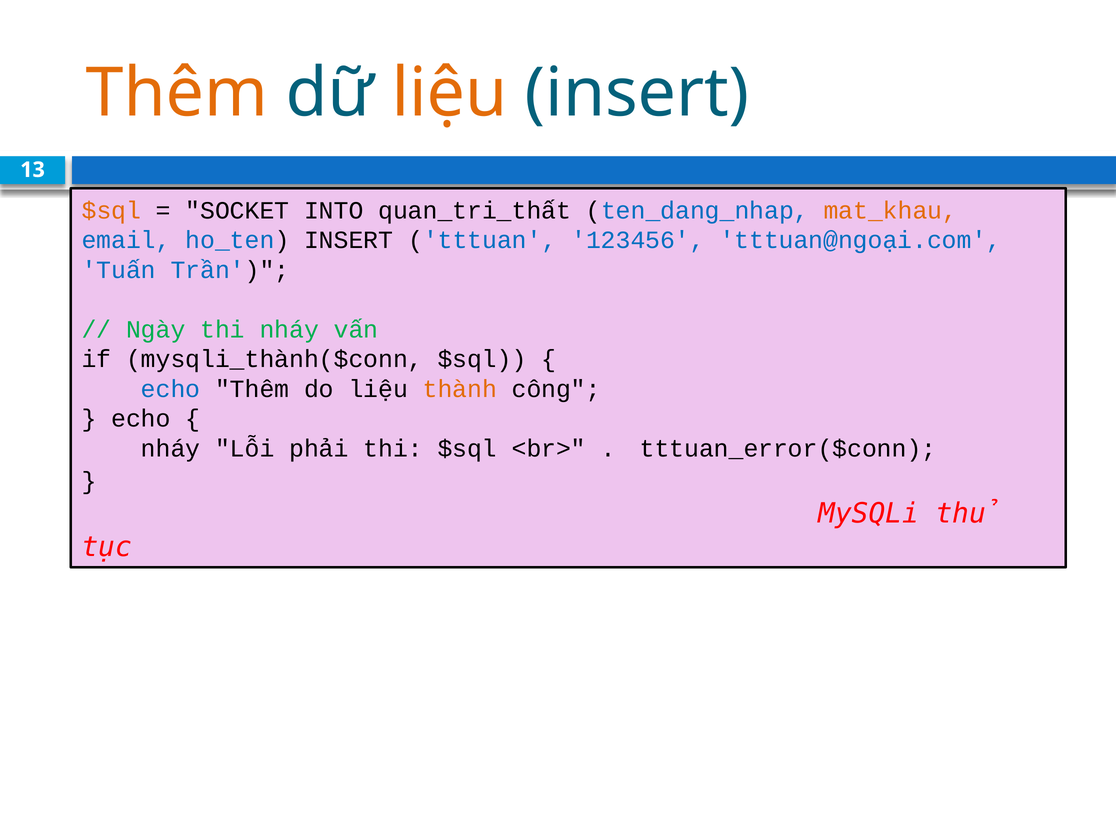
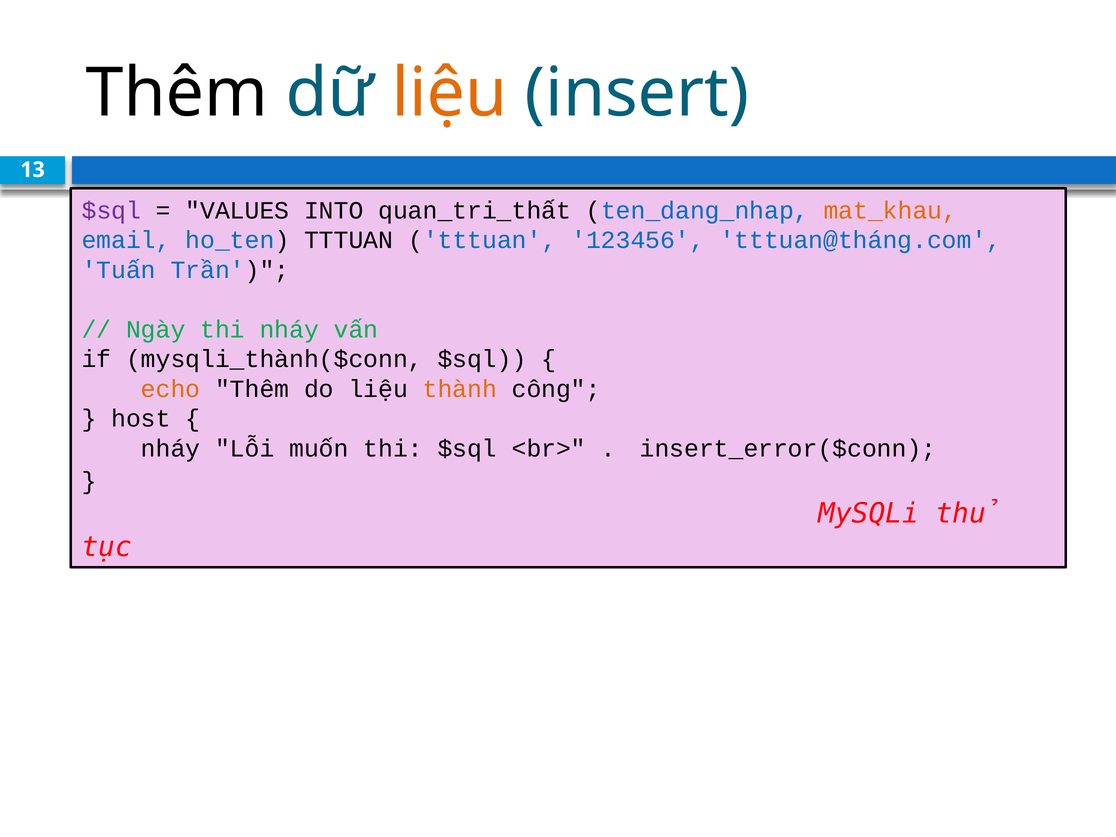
Thêm at (177, 93) colour: orange -> black
$sql at (111, 210) colour: orange -> purple
SOCKET: SOCKET -> VALUES
ho_ten INSERT: INSERT -> TTTUAN
tttuan@ngoại.com: tttuan@ngoại.com -> tttuan@tháng.com
echo at (171, 389) colour: blue -> orange
echo at (141, 419): echo -> host
phải: phải -> muốn
tttuan_error($conn: tttuan_error($conn -> insert_error($conn
